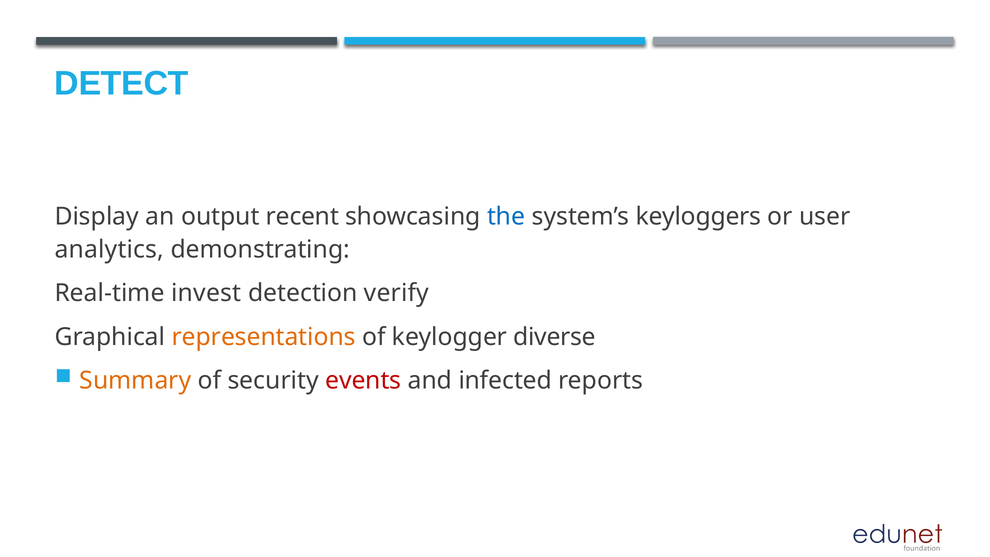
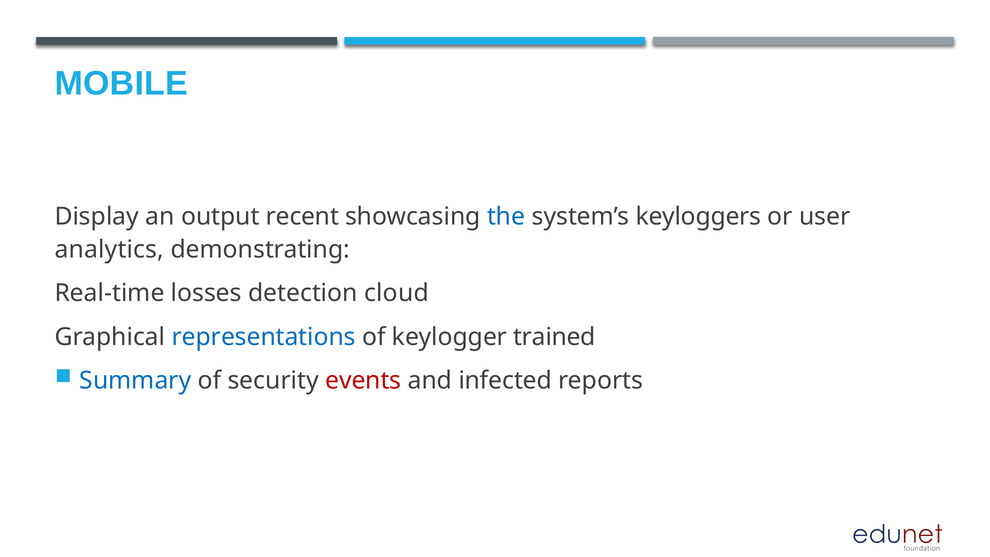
DETECT: DETECT -> MOBILE
invest: invest -> losses
verify: verify -> cloud
representations colour: orange -> blue
diverse: diverse -> trained
Summary colour: orange -> blue
